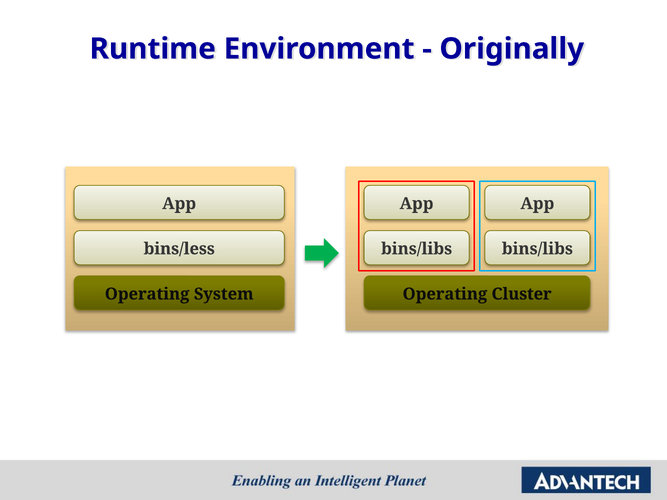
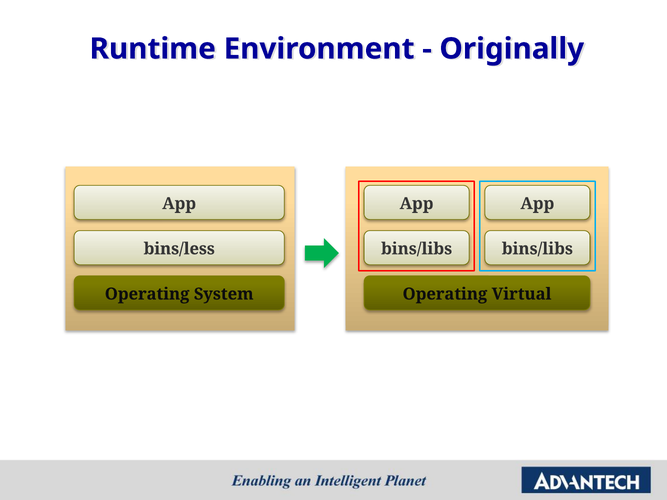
Cluster: Cluster -> Virtual
